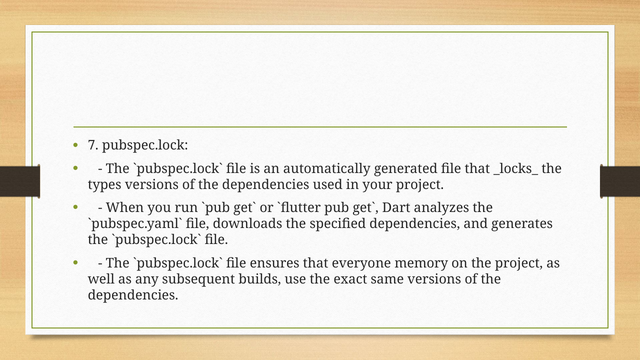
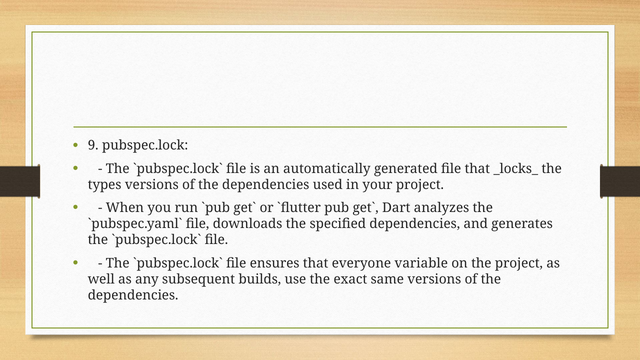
7: 7 -> 9
memory: memory -> variable
